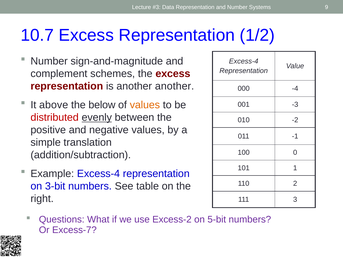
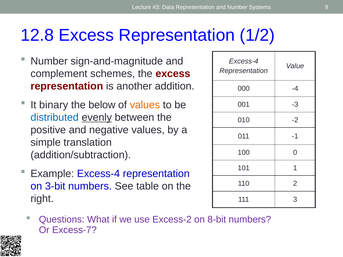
10.7: 10.7 -> 12.8
another another: another -> addition
above: above -> binary
distributed colour: red -> blue
5-bit: 5-bit -> 8-bit
